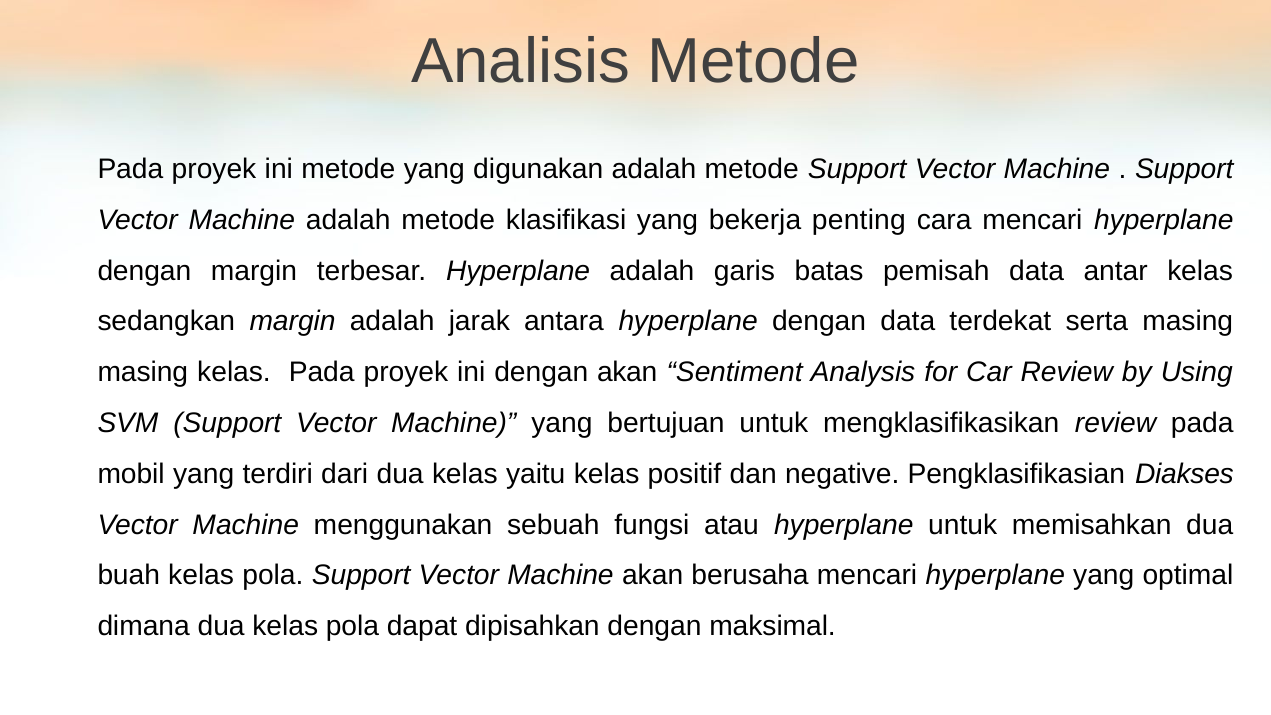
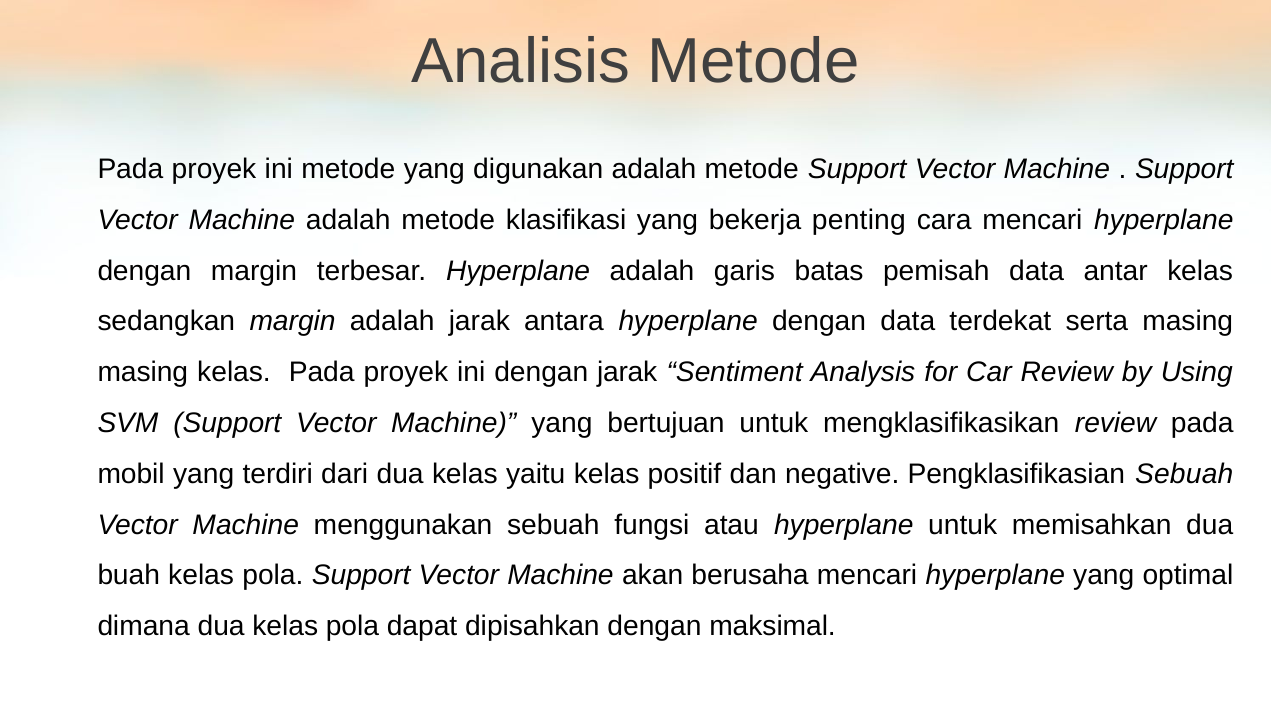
dengan akan: akan -> jarak
Pengklasifikasian Diakses: Diakses -> Sebuah
